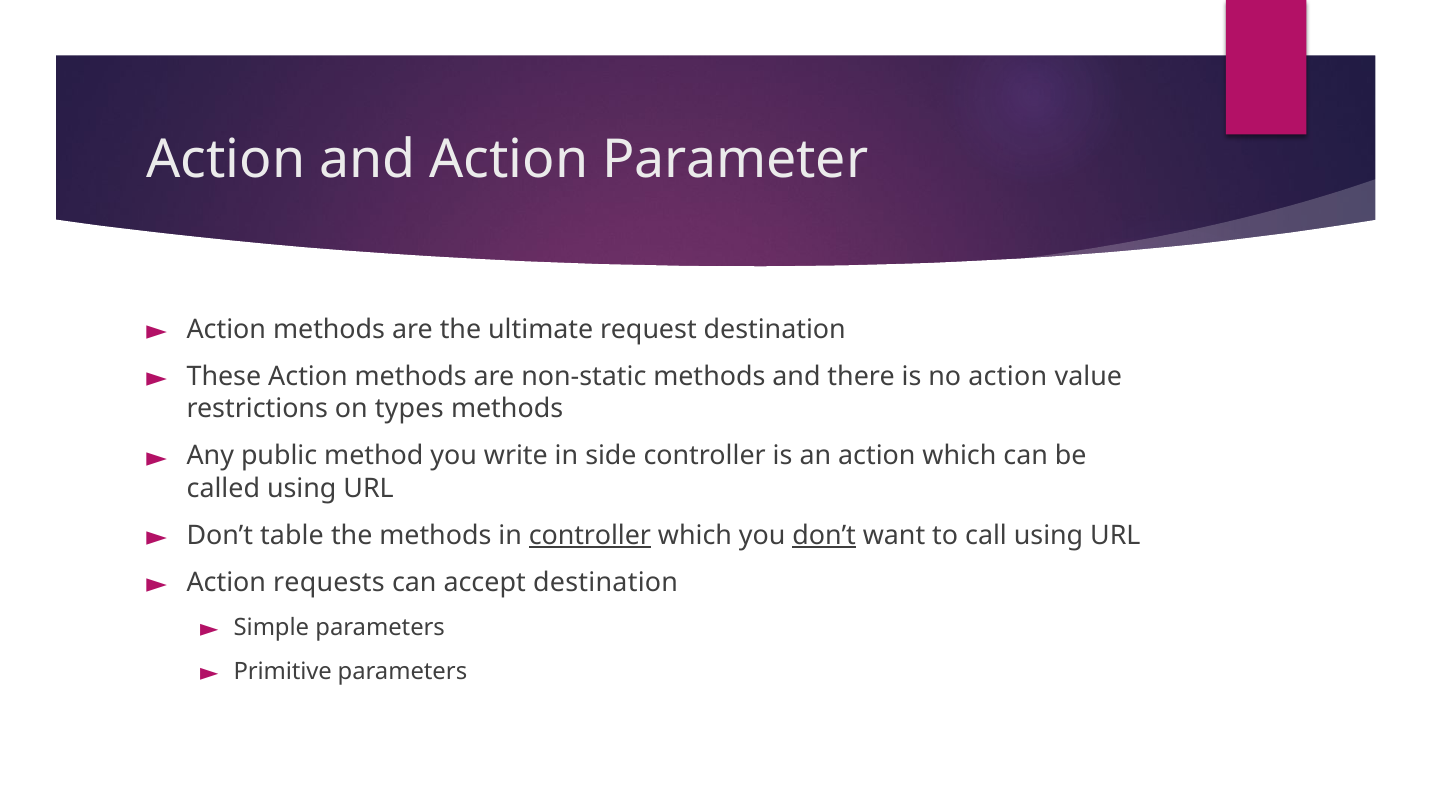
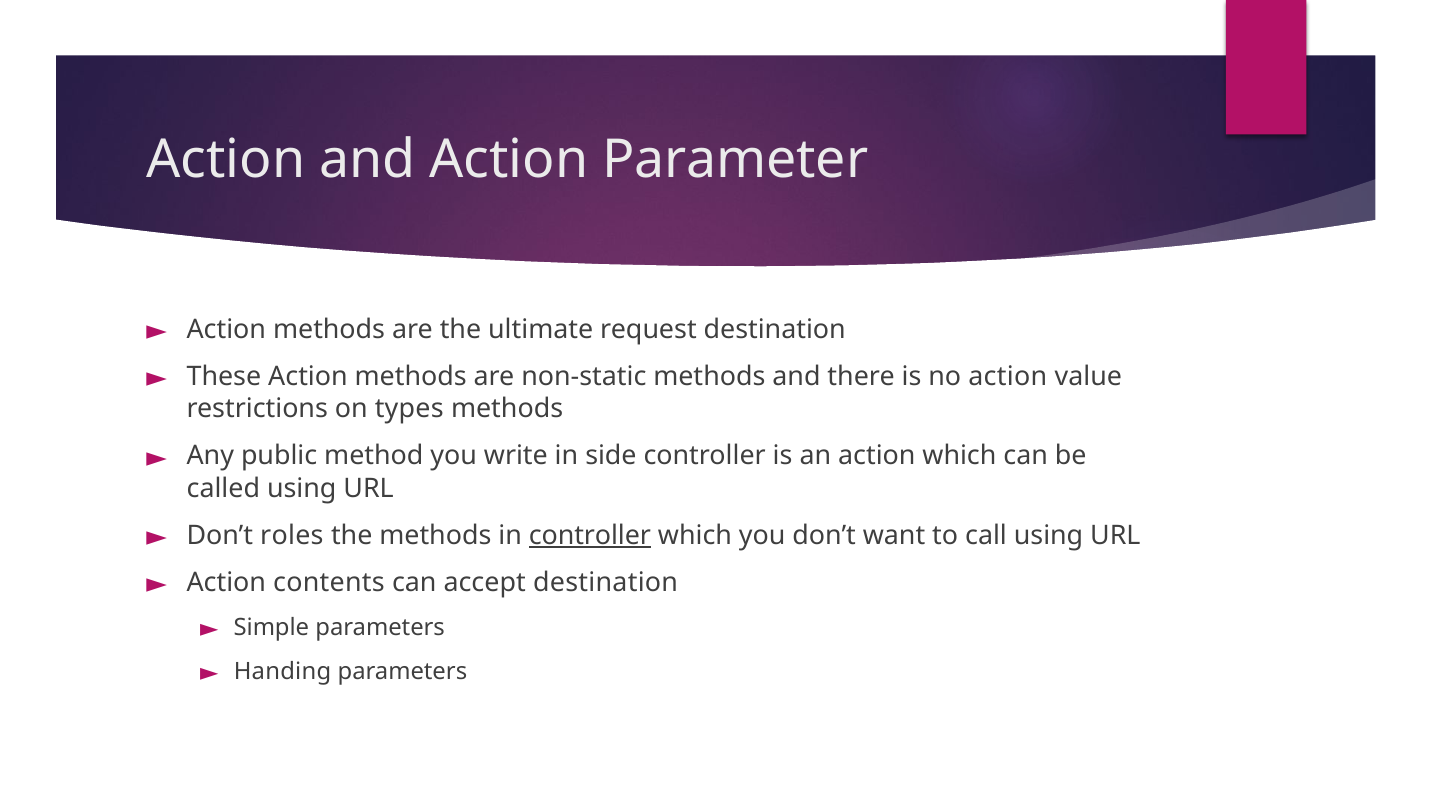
table: table -> roles
don’t at (824, 535) underline: present -> none
requests: requests -> contents
Primitive: Primitive -> Handing
